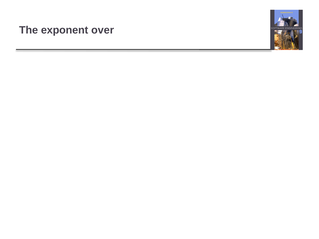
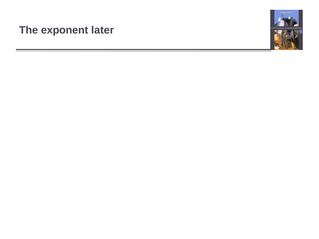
over: over -> later
